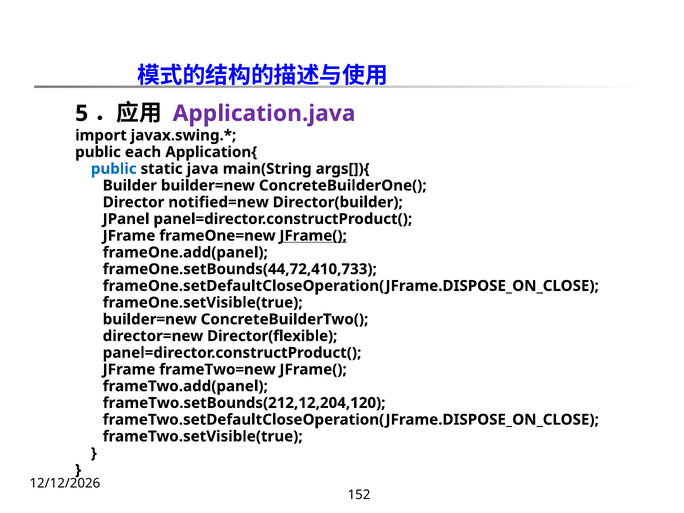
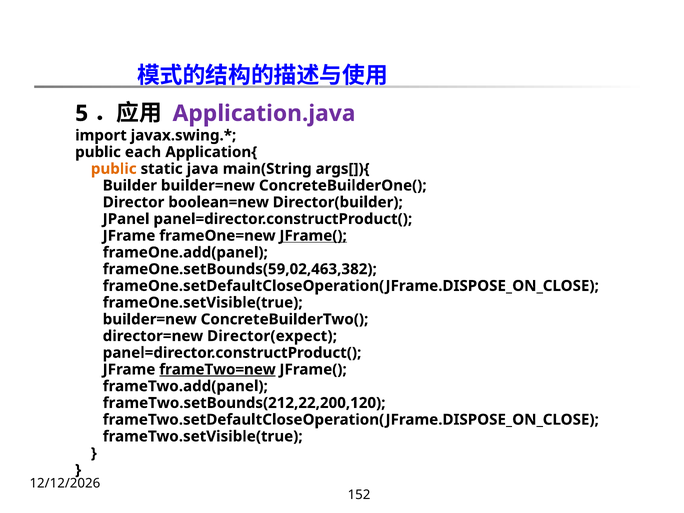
public at (114, 169) colour: blue -> orange
notified=new: notified=new -> boolean=new
frameOne.setBounds(44,72,410,733: frameOne.setBounds(44,72,410,733 -> frameOne.setBounds(59,02,463,382
Director(flexible: Director(flexible -> Director(expect
frameTwo=new underline: none -> present
frameTwo.setBounds(212,12,204,120: frameTwo.setBounds(212,12,204,120 -> frameTwo.setBounds(212,22,200,120
